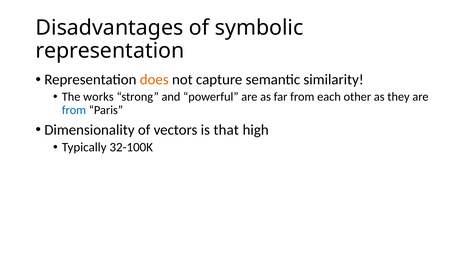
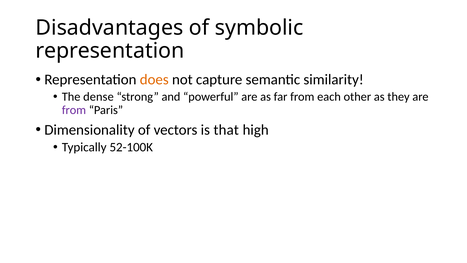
works: works -> dense
from at (74, 110) colour: blue -> purple
32-100K: 32-100K -> 52-100K
